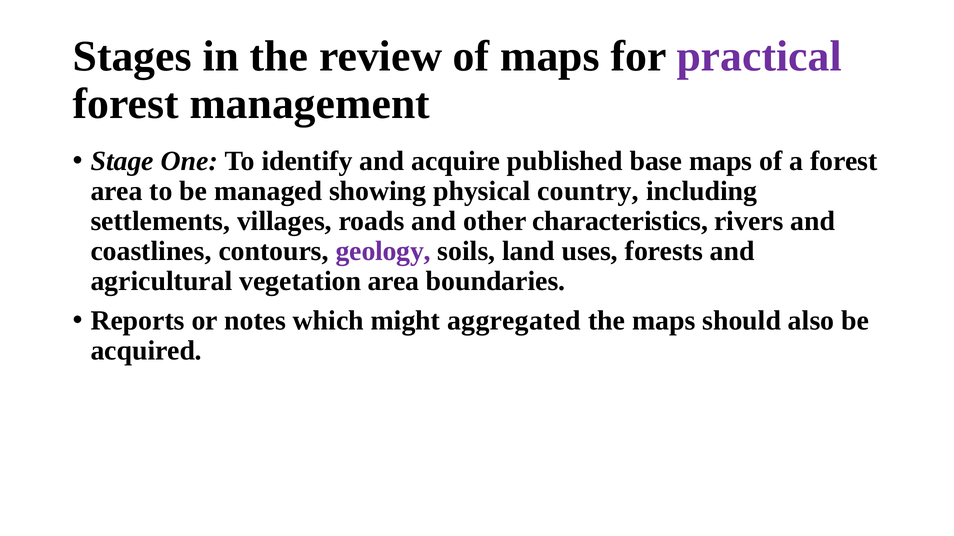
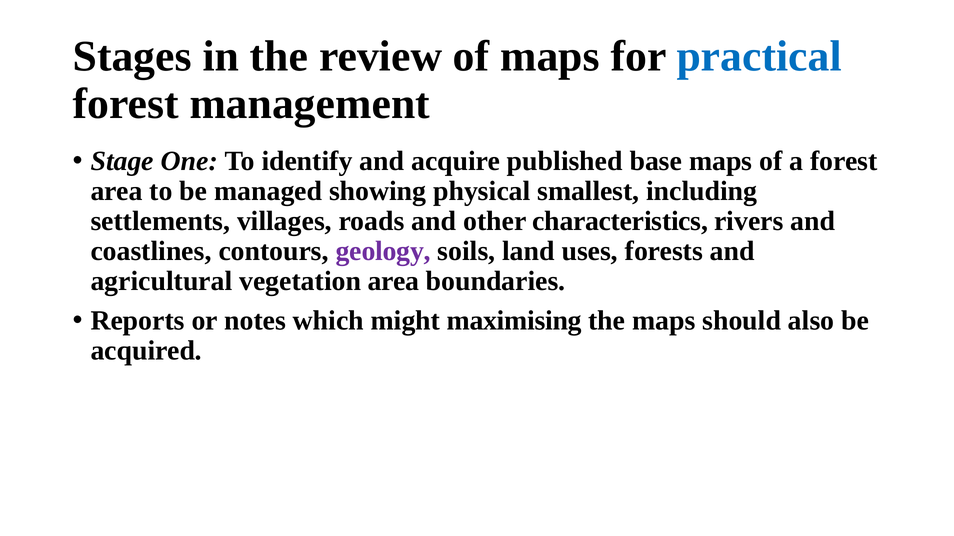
practical colour: purple -> blue
country: country -> smallest
aggregated: aggregated -> maximising
